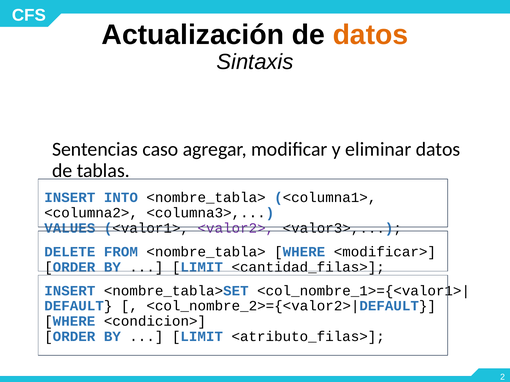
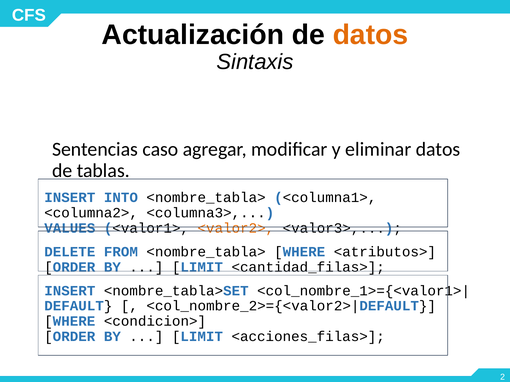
<valor2> colour: purple -> orange
<modificar>: <modificar> -> <atributos>
<atributo_filas>: <atributo_filas> -> <acciones_filas>
